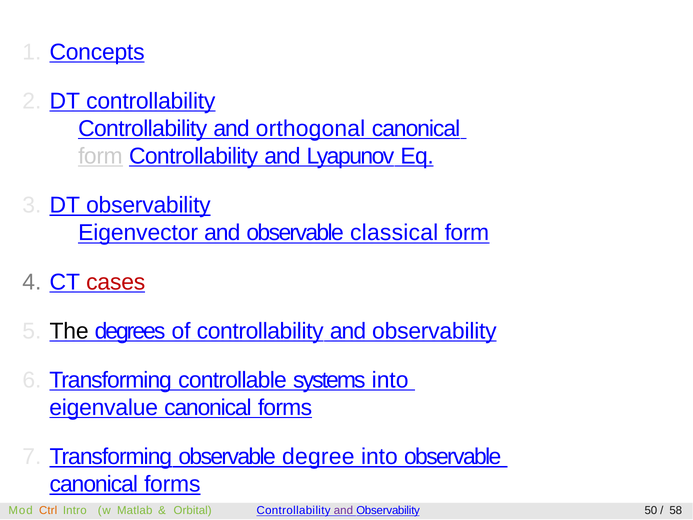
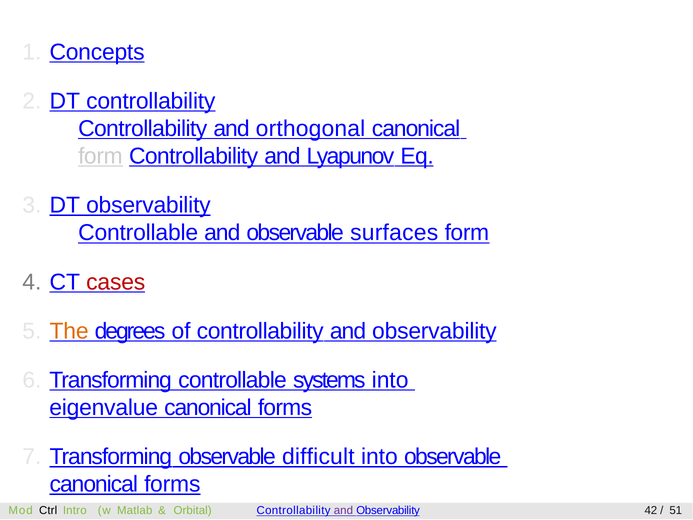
Eigenvector at (138, 233): Eigenvector -> Controllable
classical: classical -> surfaces
The colour: black -> orange
degree: degree -> difficult
Ctrl colour: orange -> black
50: 50 -> 42
58: 58 -> 51
